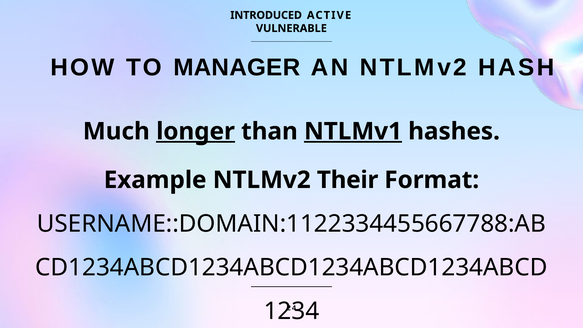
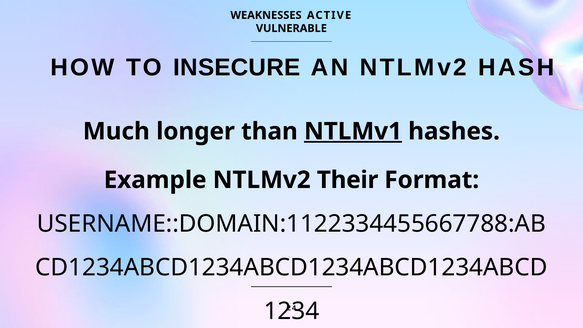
INTRODUCED: INTRODUCED -> WEAKNESSES
MANAGER: MANAGER -> INSECURE
longer underline: present -> none
